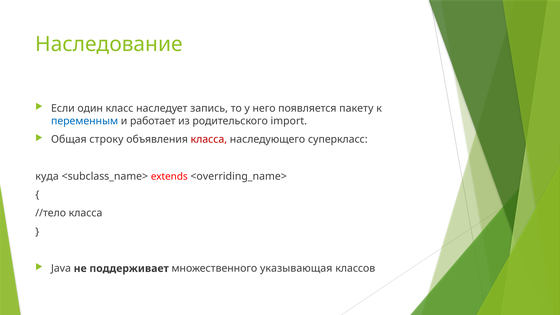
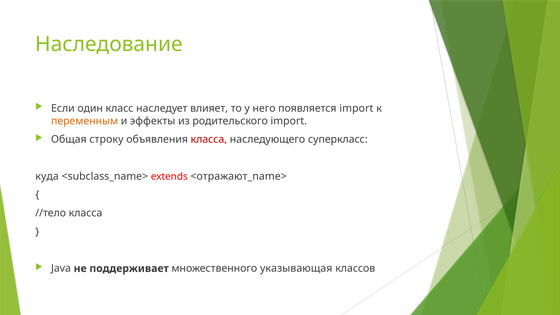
запись: запись -> влияет
появляется пакету: пакету -> import
переменным colour: blue -> orange
работает: работает -> эффекты
<overriding_name>: <overriding_name> -> <отражают_name>
